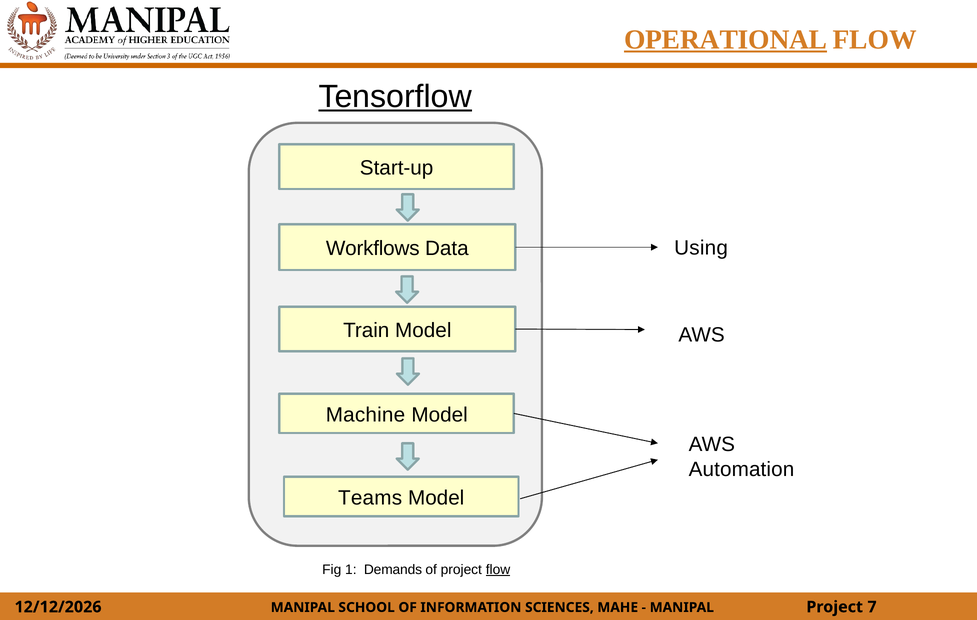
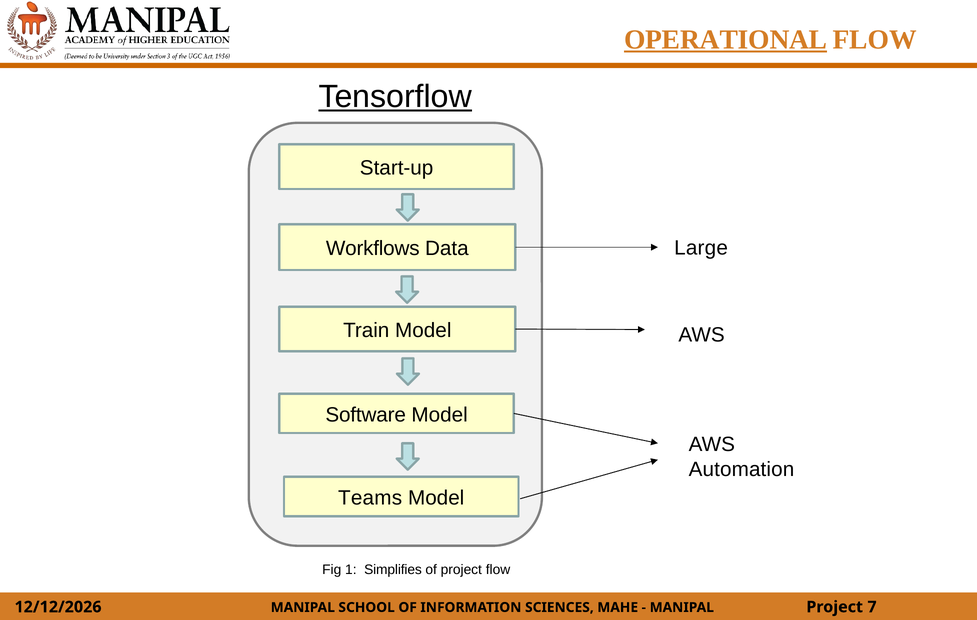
Using: Using -> Large
Machine: Machine -> Software
Demands: Demands -> Simplifies
flow at (498, 570) underline: present -> none
